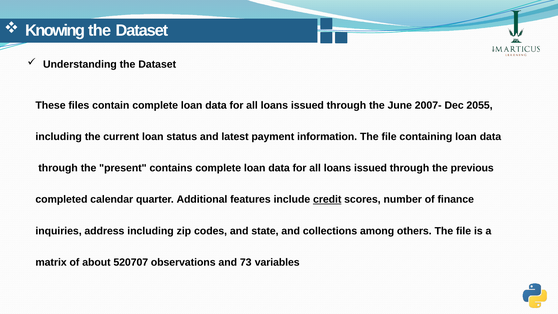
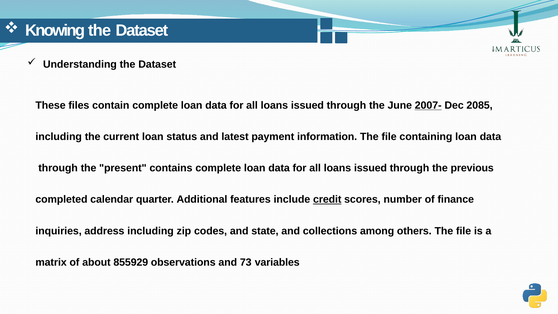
2007- underline: none -> present
2055: 2055 -> 2085
520707: 520707 -> 855929
